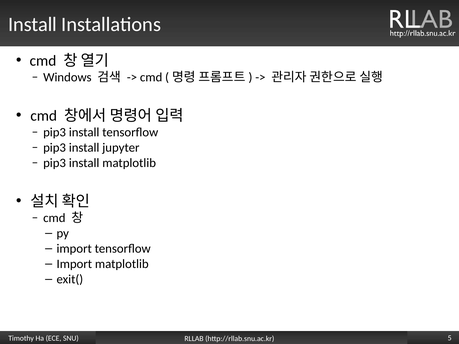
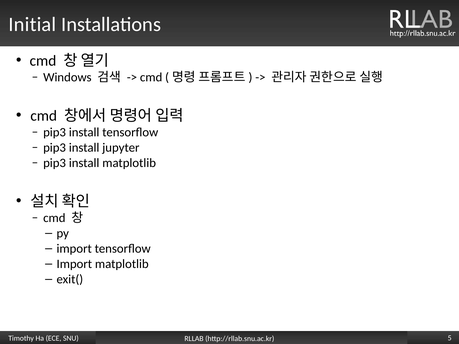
Install at (33, 24): Install -> Initial
